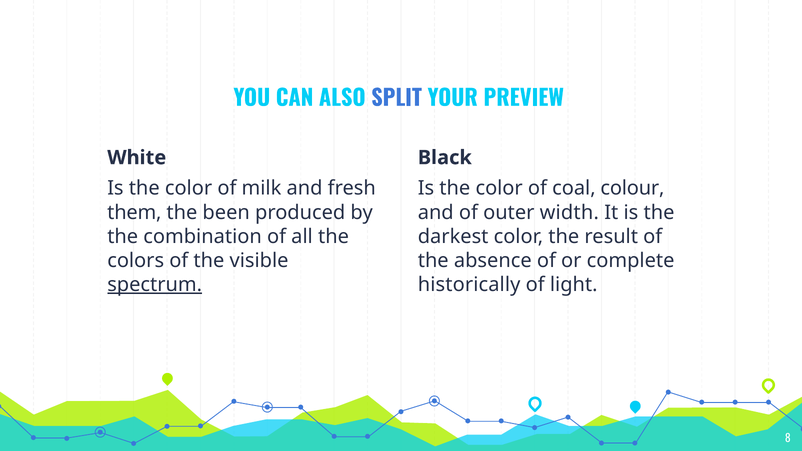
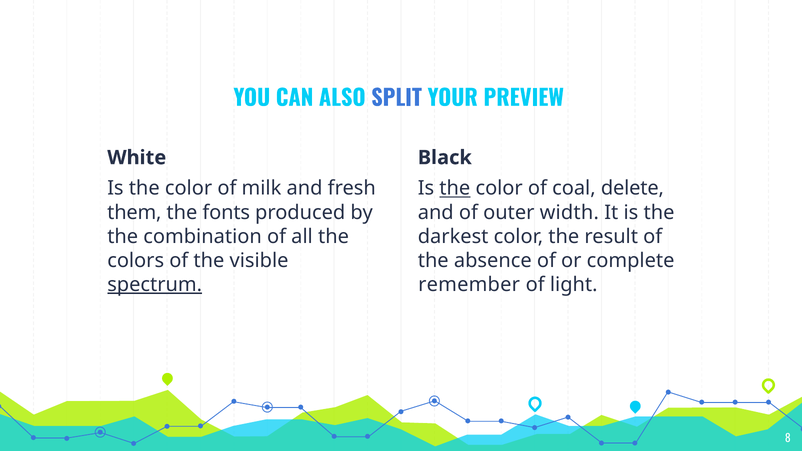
the at (455, 188) underline: none -> present
colour: colour -> delete
been: been -> fonts
historically: historically -> remember
